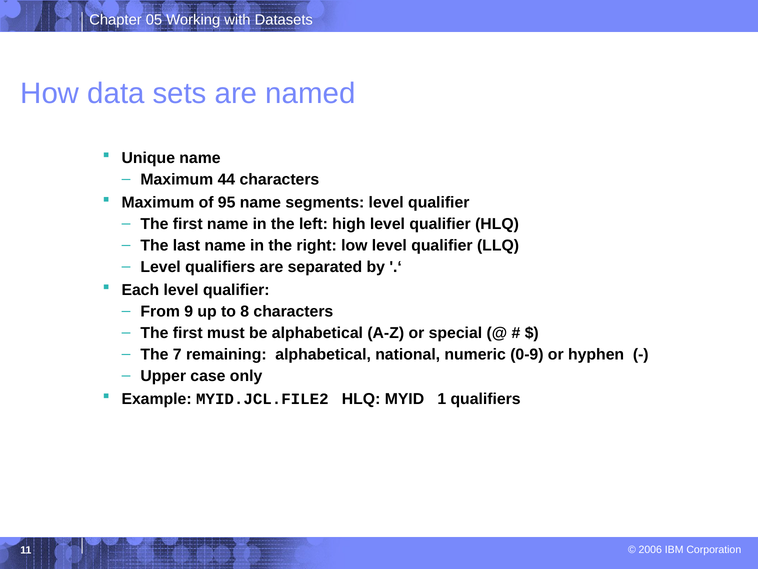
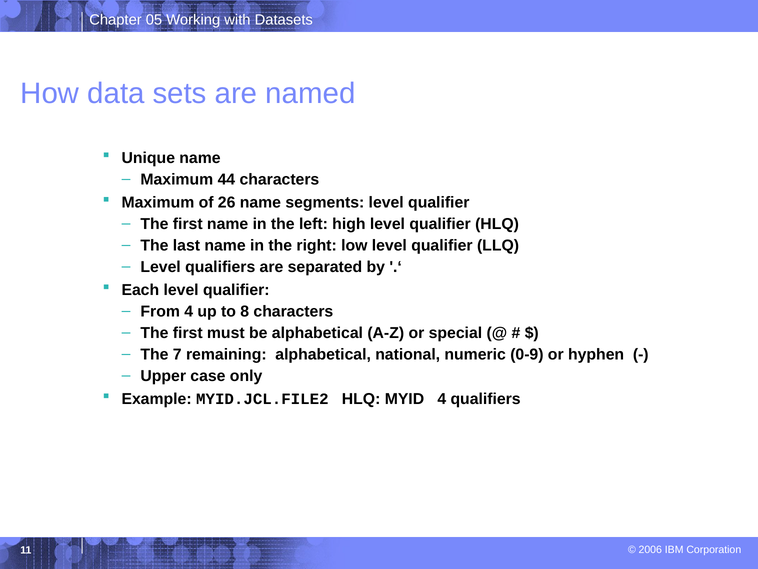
95: 95 -> 26
From 9: 9 -> 4
MYID 1: 1 -> 4
